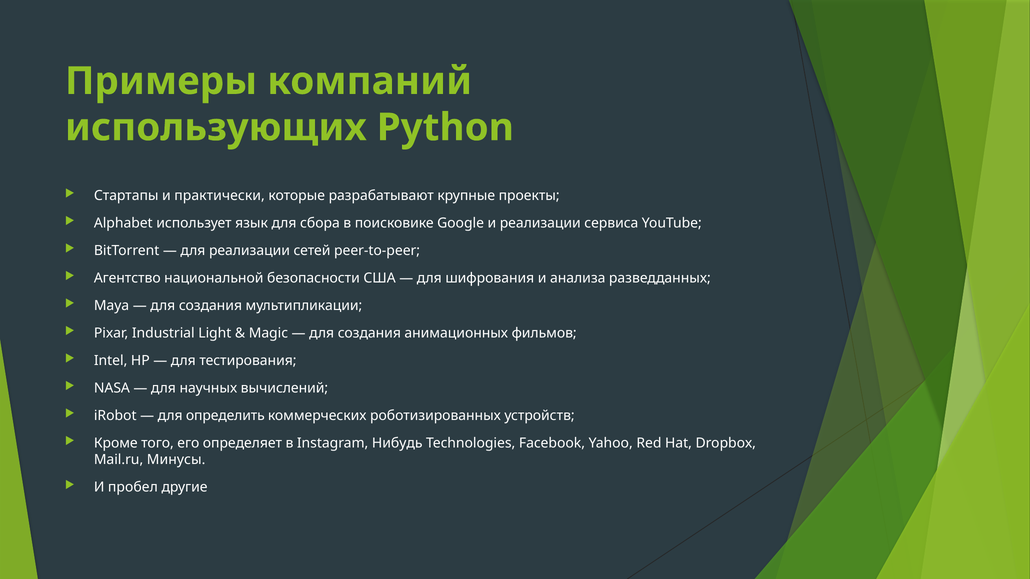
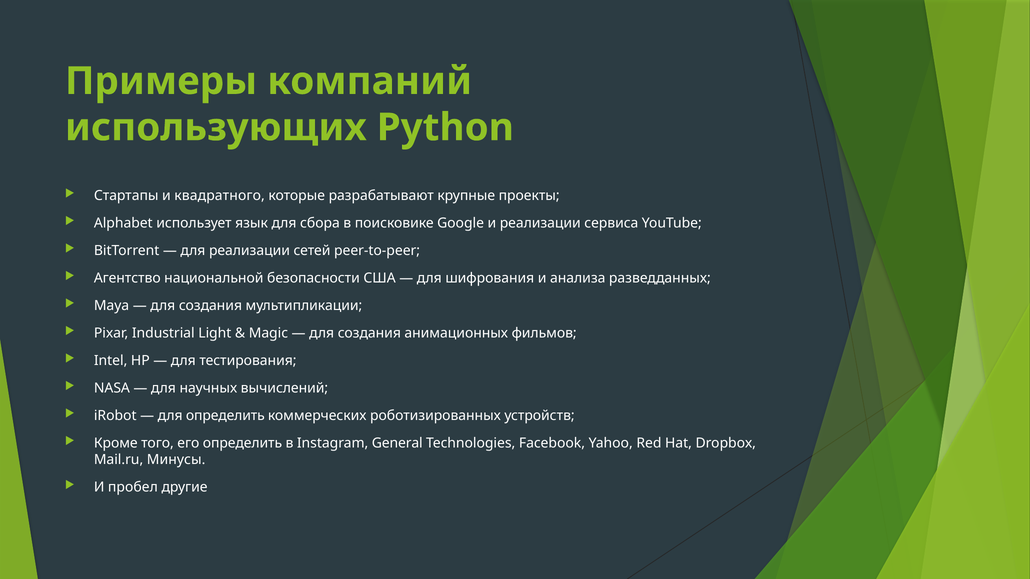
практически: практически -> квадратного
его определяет: определяет -> определить
Нибудь: Нибудь -> General
